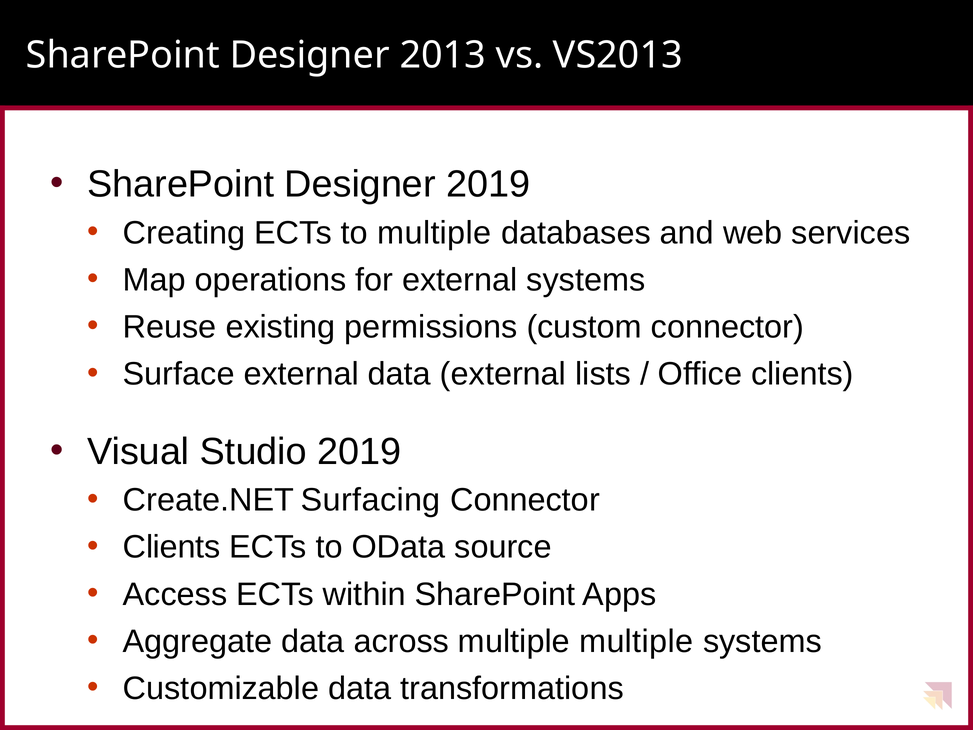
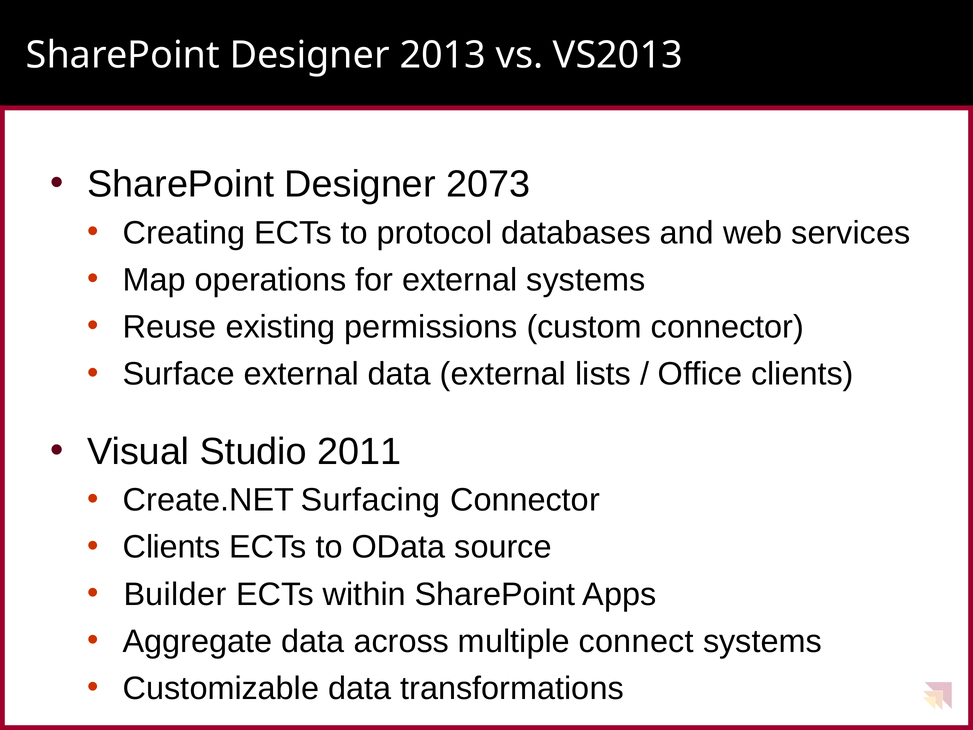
Designer 2019: 2019 -> 2073
to multiple: multiple -> protocol
Studio 2019: 2019 -> 2011
Access: Access -> Builder
multiple multiple: multiple -> connect
